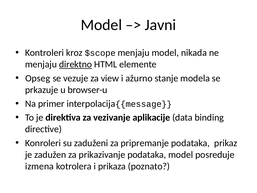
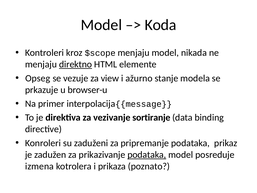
Javni: Javni -> Koda
aplikacije: aplikacije -> sortiranje
podataka at (147, 154) underline: none -> present
